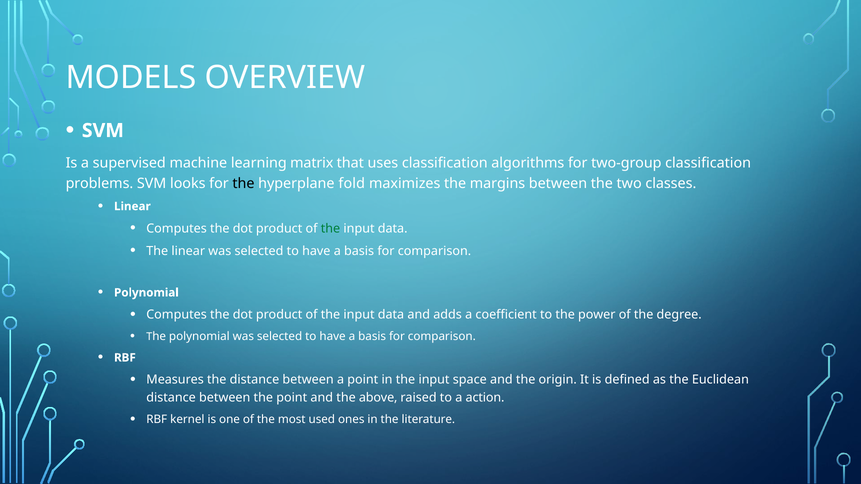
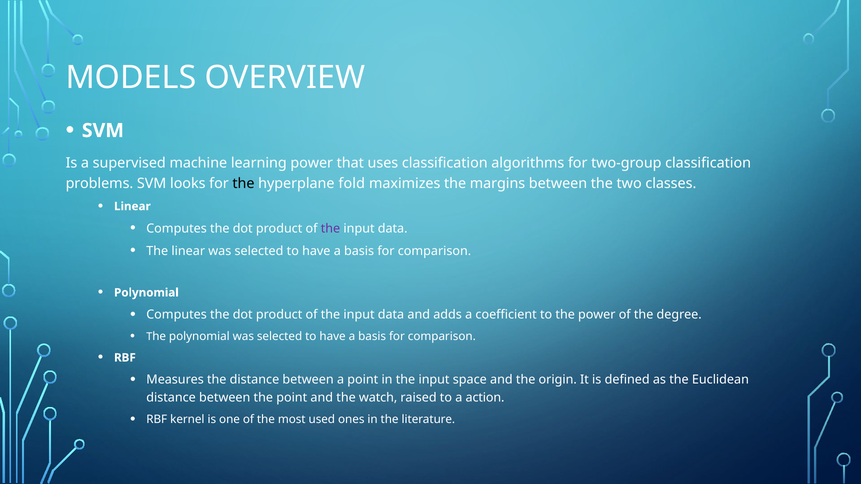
learning matrix: matrix -> power
the at (330, 229) colour: green -> purple
above: above -> watch
